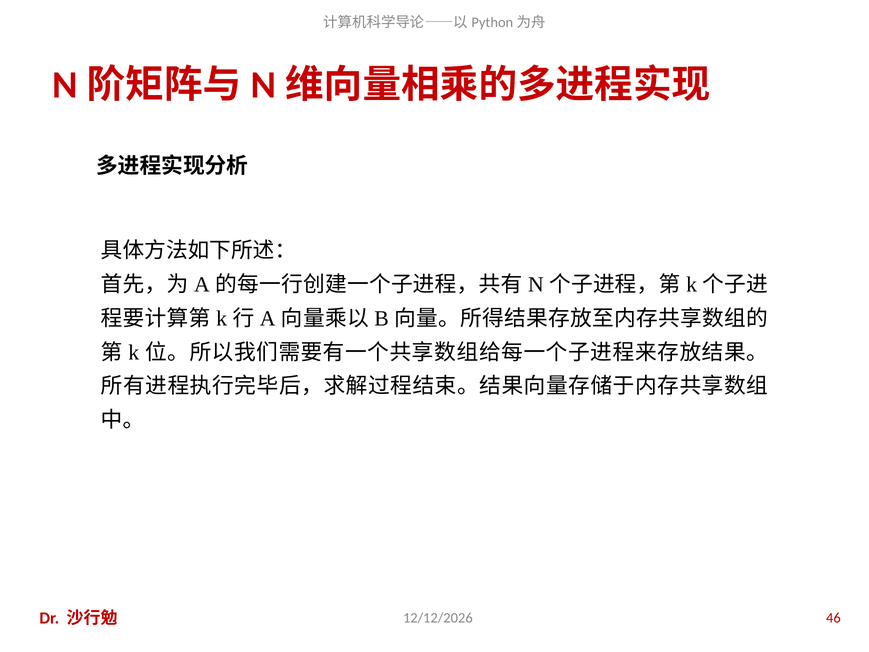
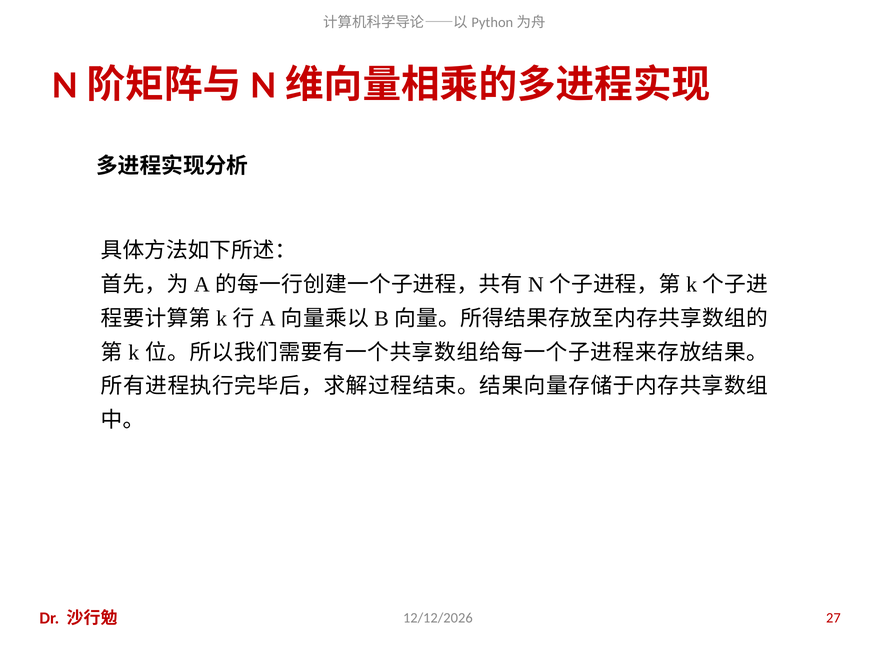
46: 46 -> 27
